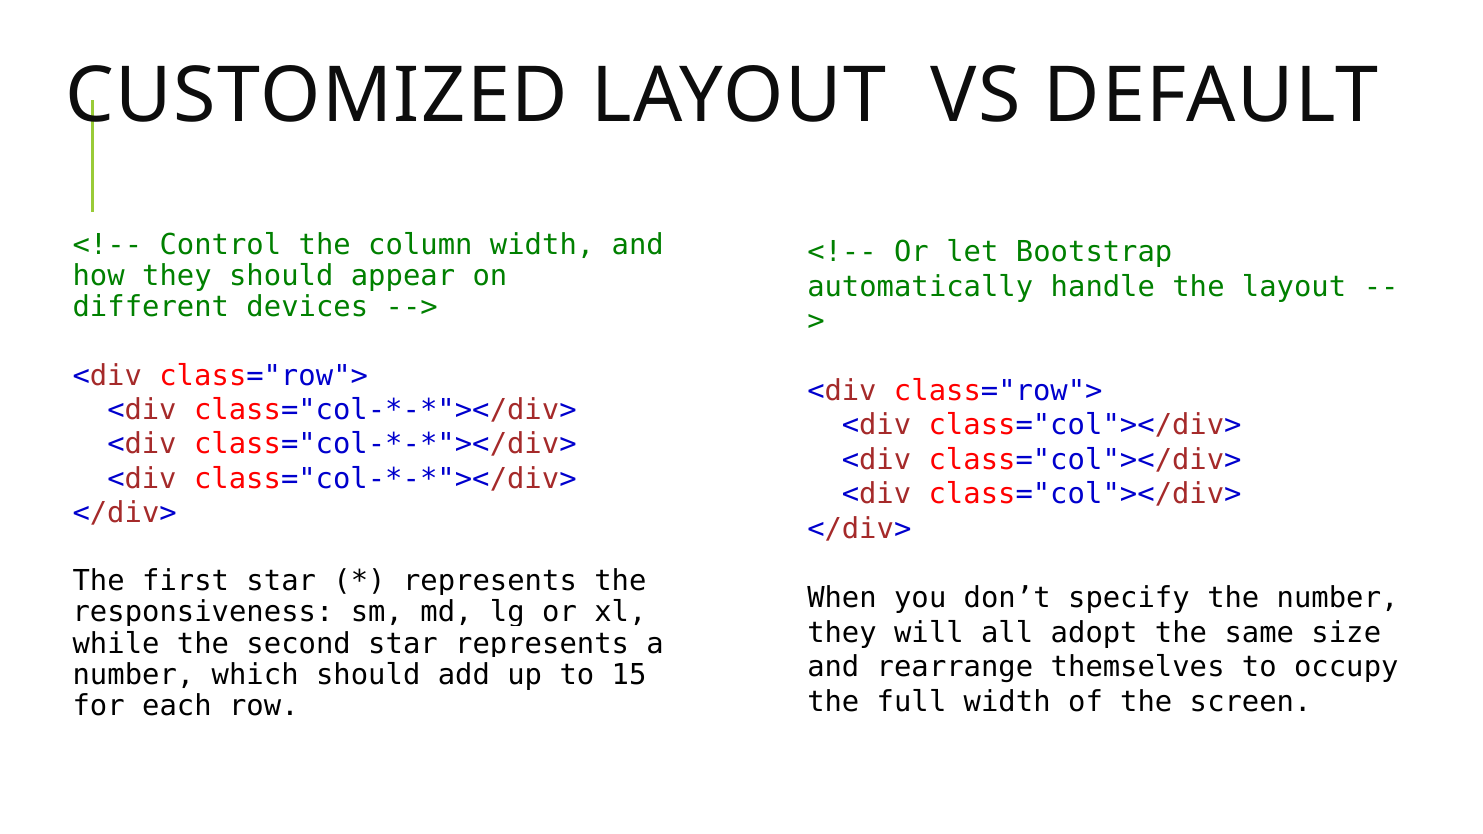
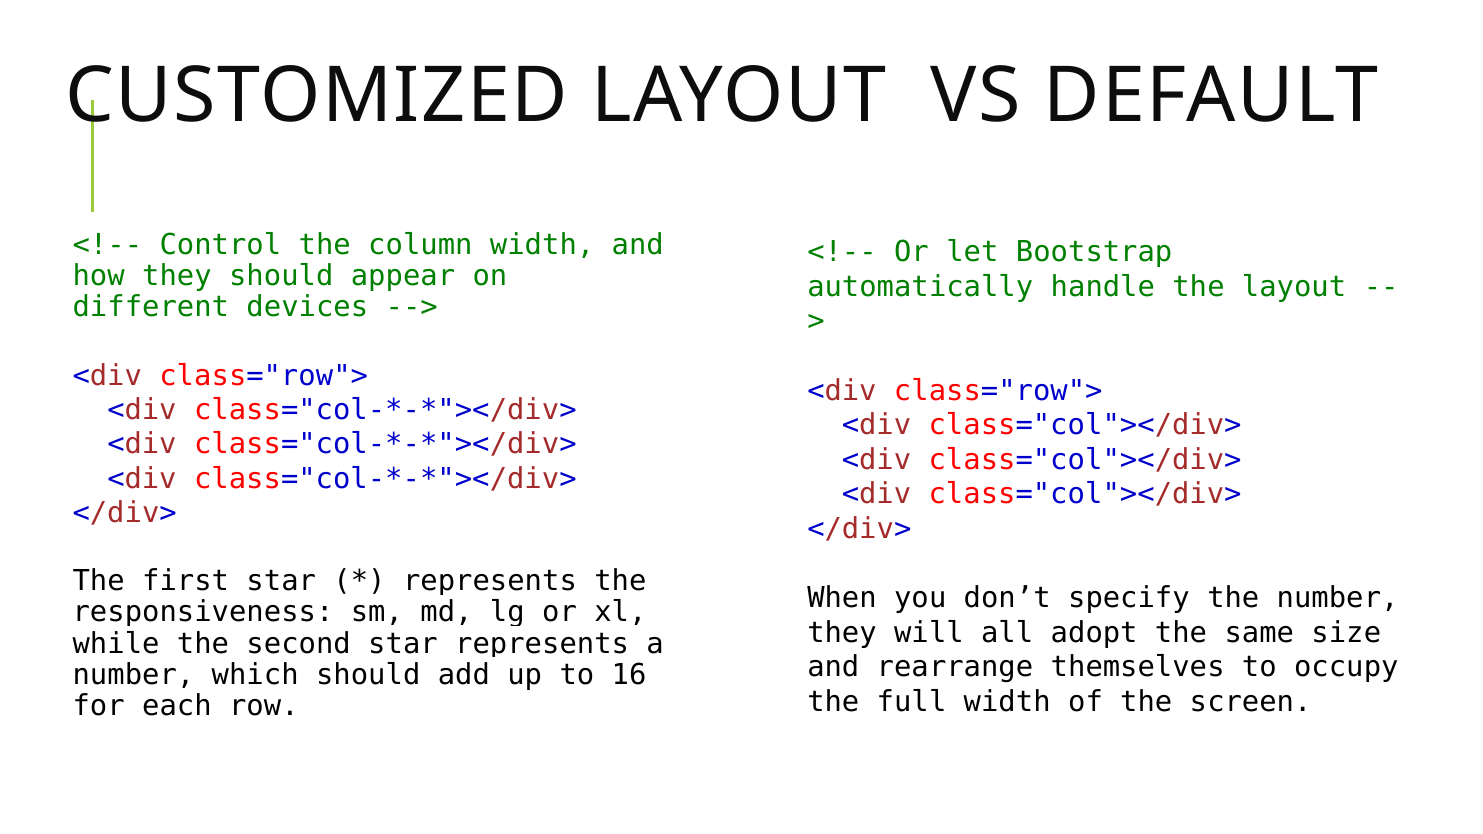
15: 15 -> 16
